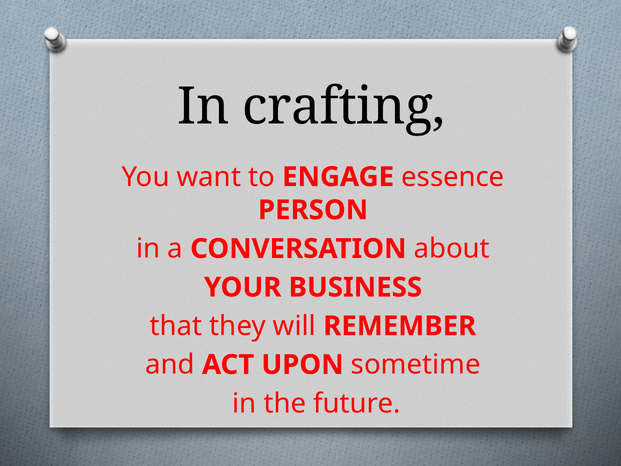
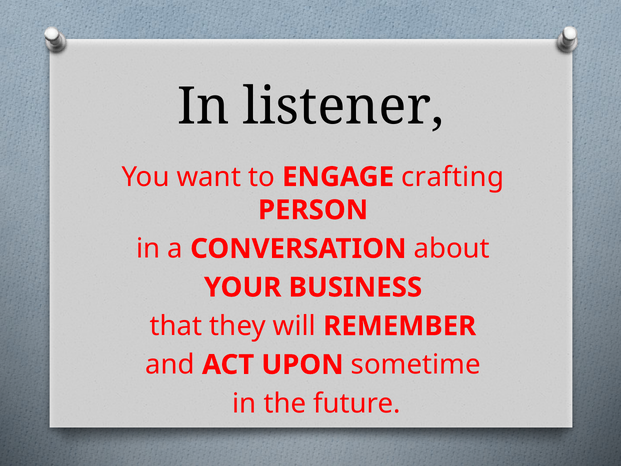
crafting: crafting -> listener
essence: essence -> crafting
